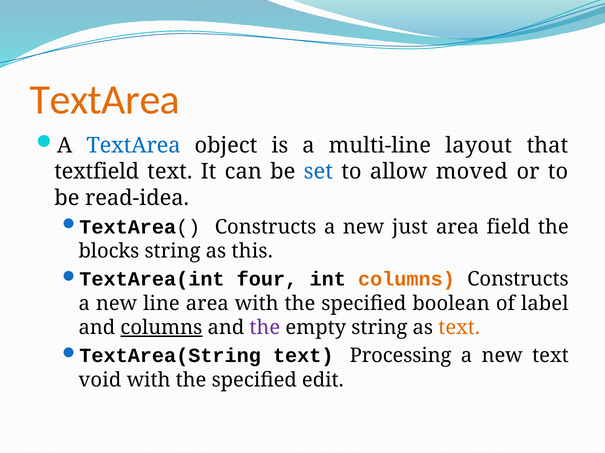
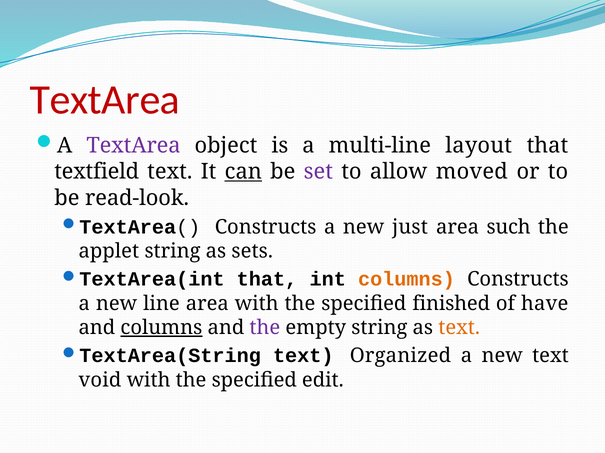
TextArea at (105, 100) colour: orange -> red
TextArea at (133, 146) colour: blue -> purple
can underline: none -> present
set colour: blue -> purple
read-idea: read-idea -> read-look
field: field -> such
blocks: blocks -> applet
this: this -> sets
four at (267, 280): four -> that
boolean: boolean -> finished
label: label -> have
Processing: Processing -> Organized
